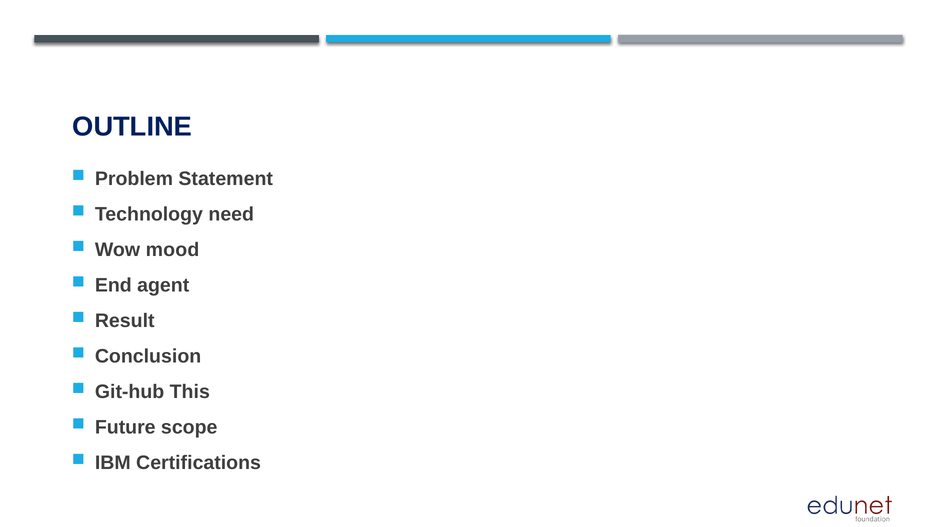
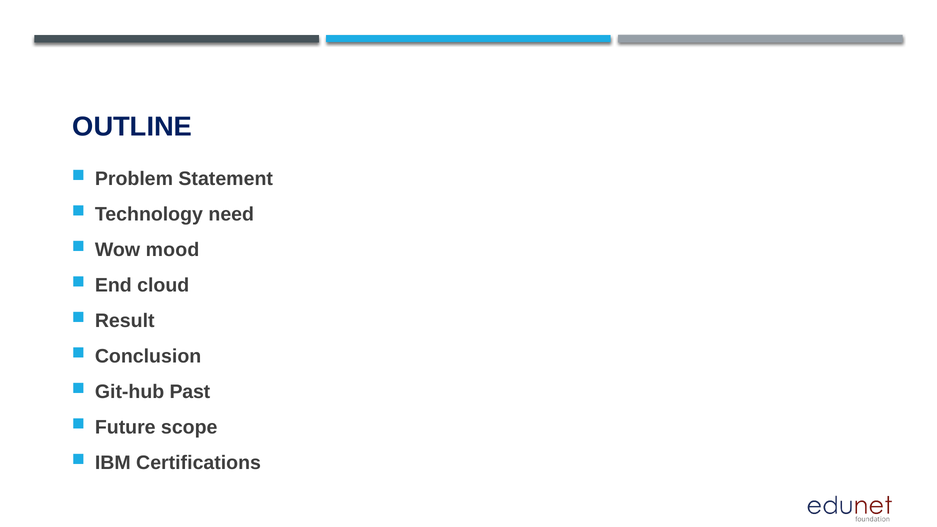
agent: agent -> cloud
This: This -> Past
